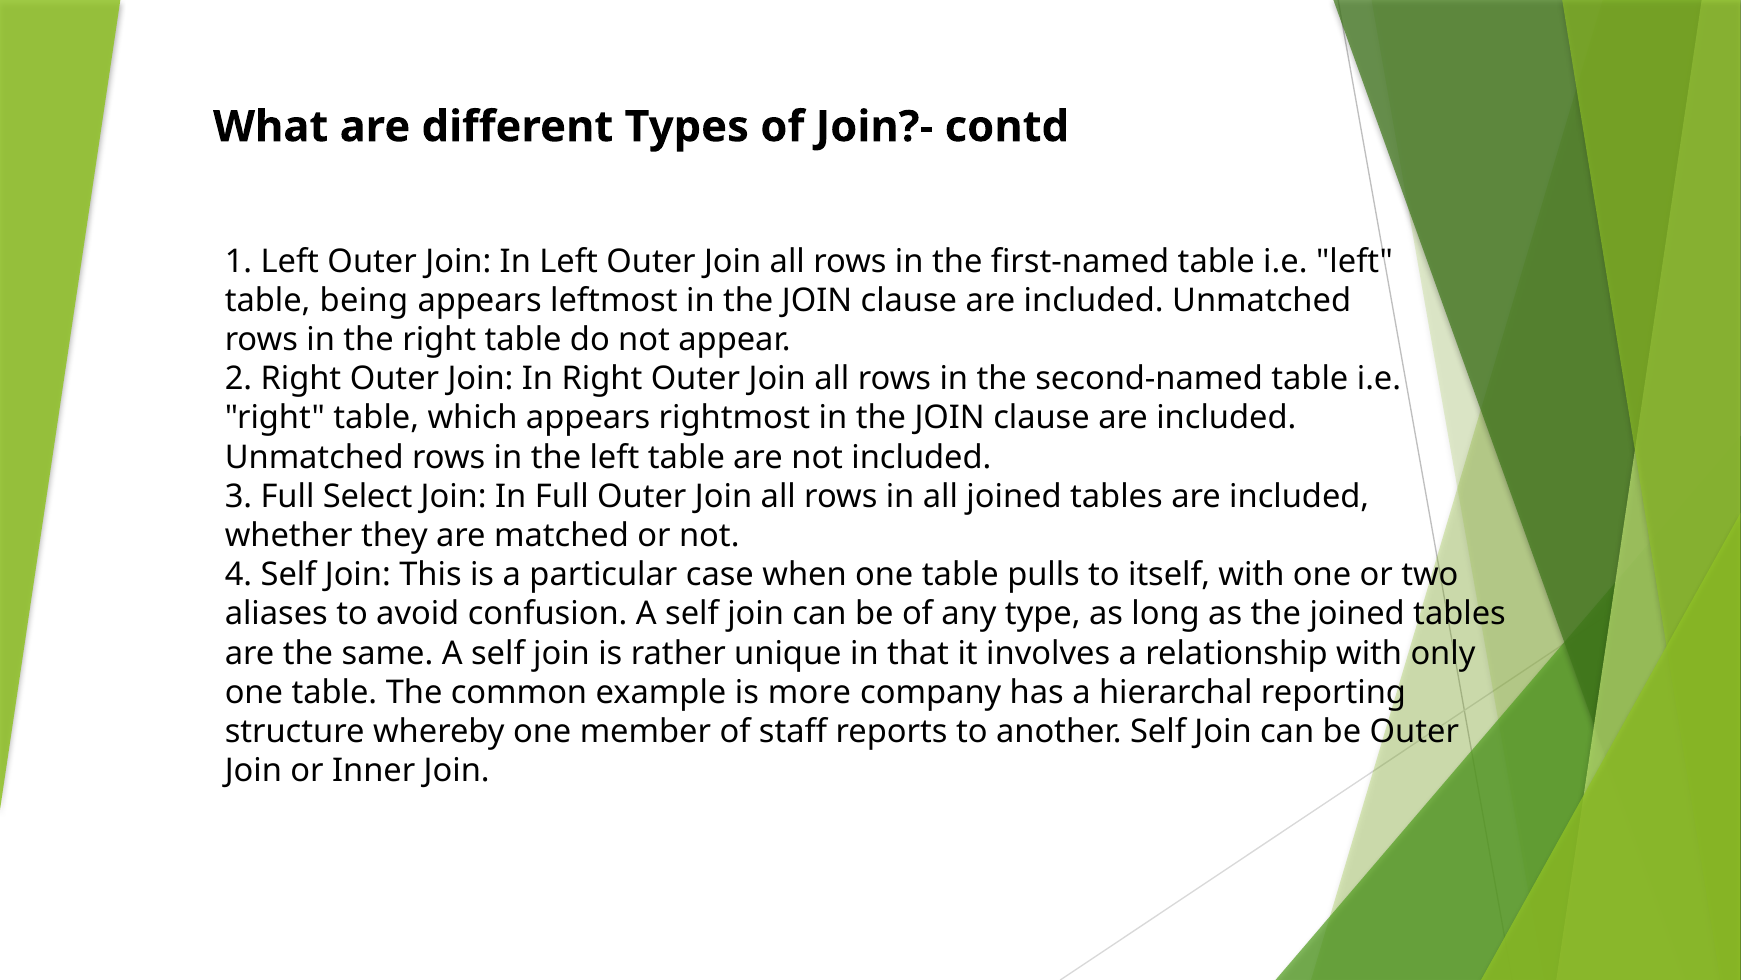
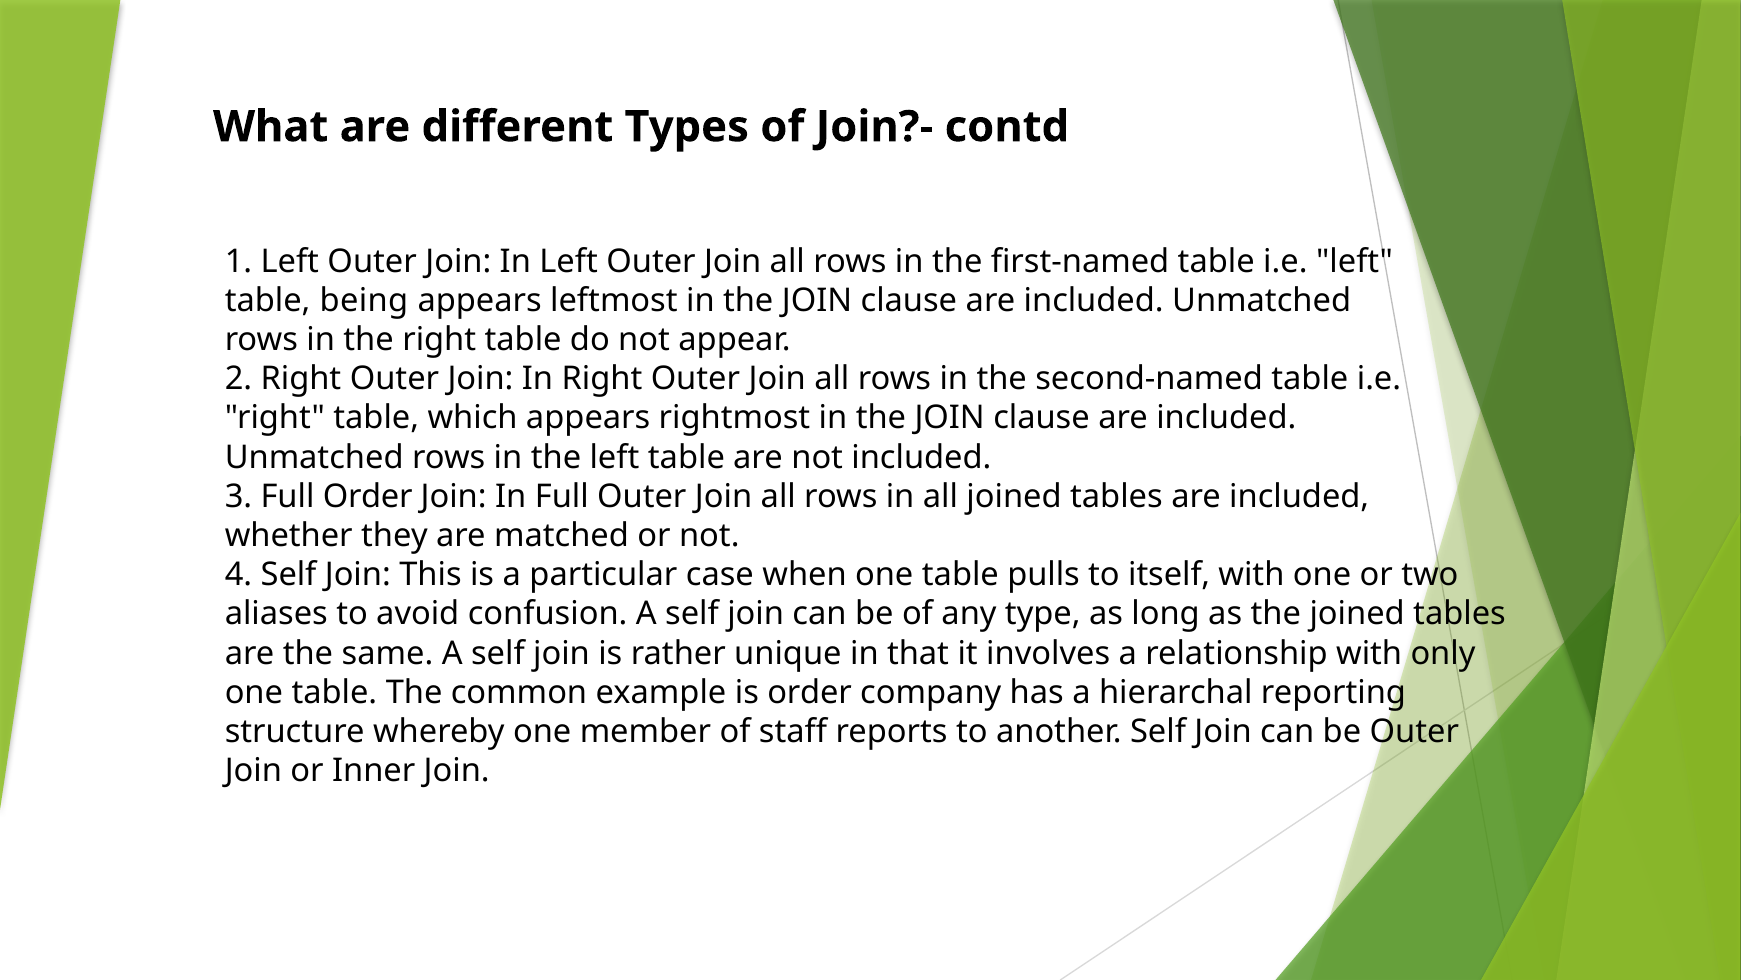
Full Select: Select -> Order
is more: more -> order
